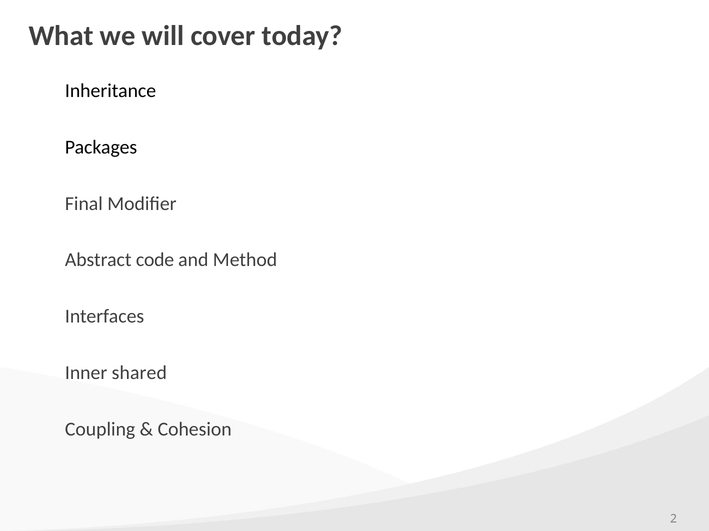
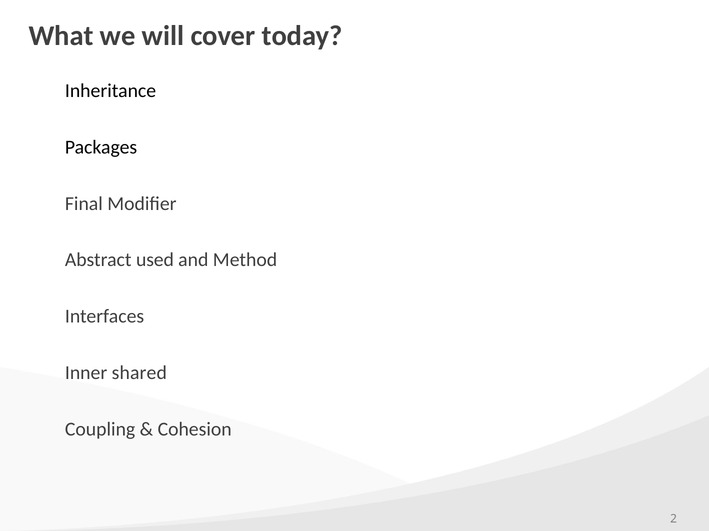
code: code -> used
